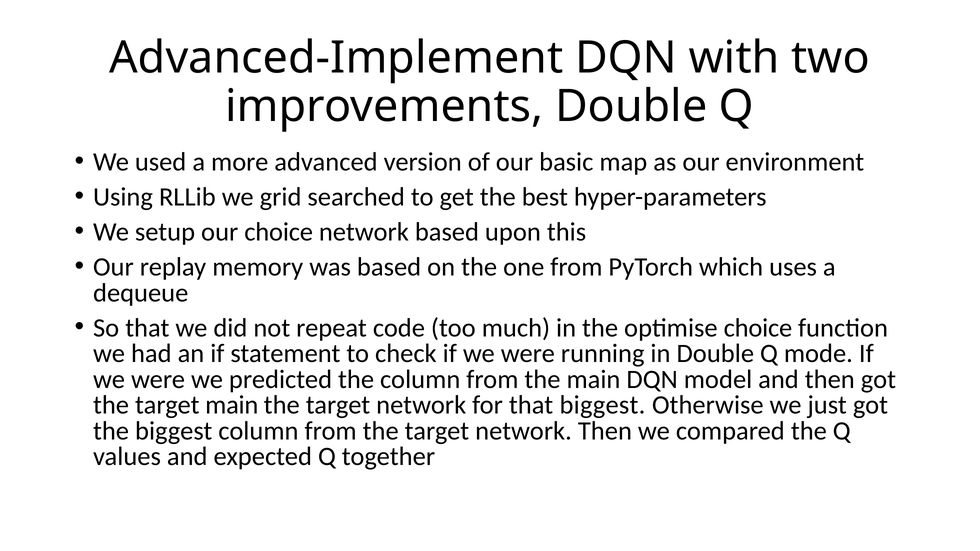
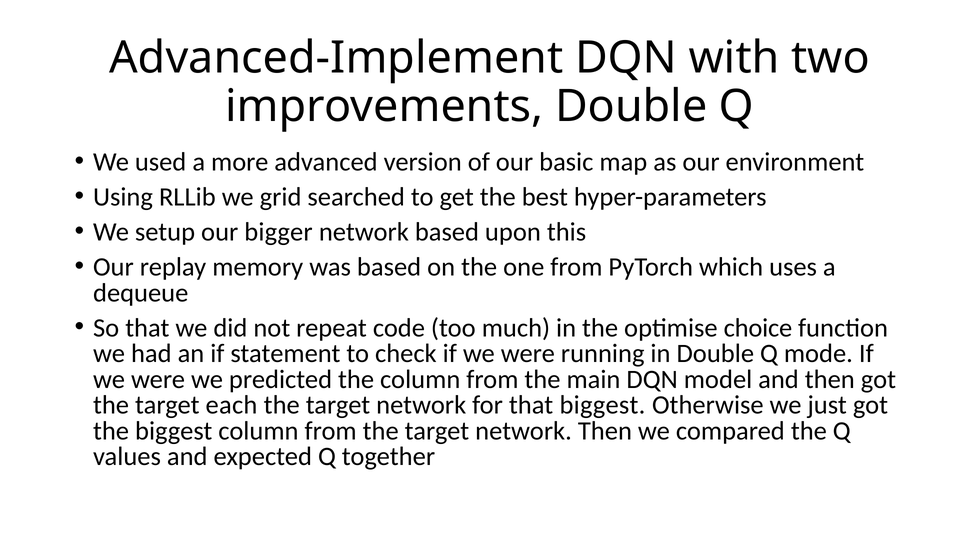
our choice: choice -> bigger
target main: main -> each
